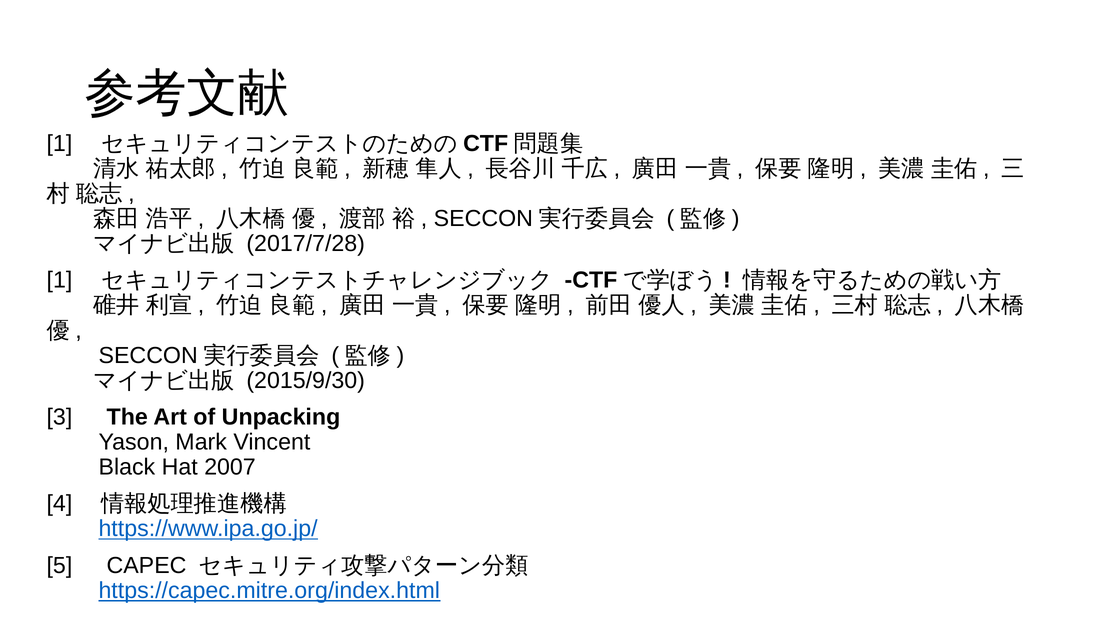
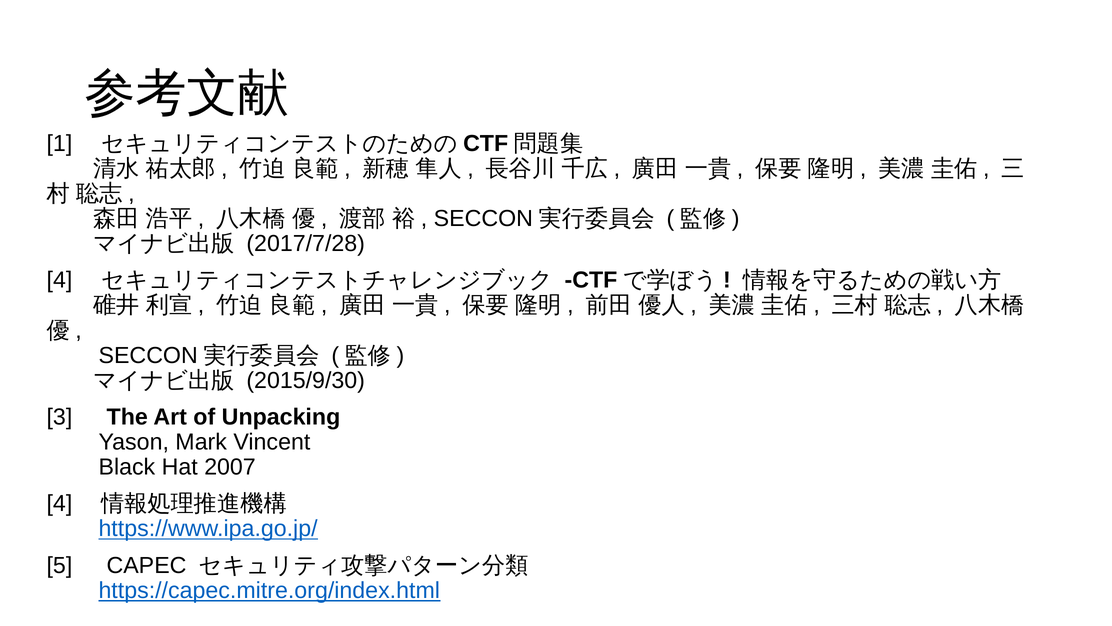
1 at (59, 280): 1 -> 4
